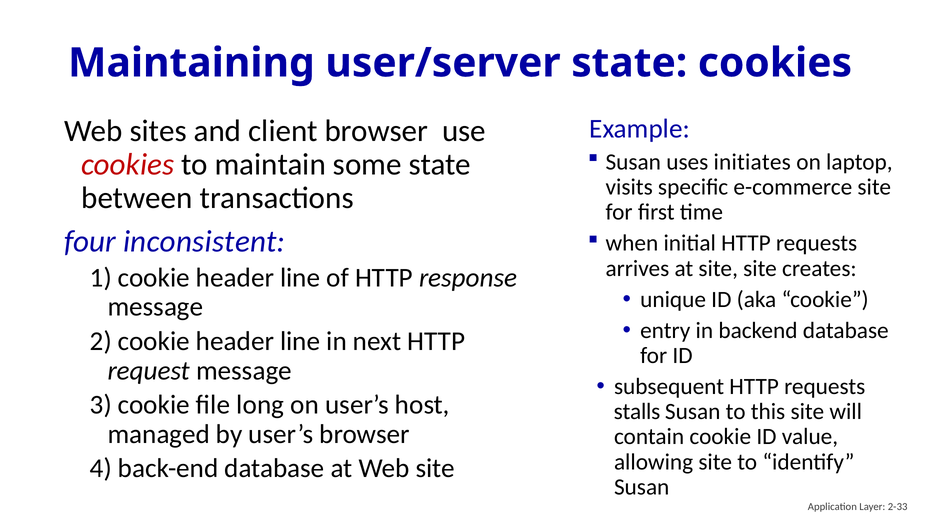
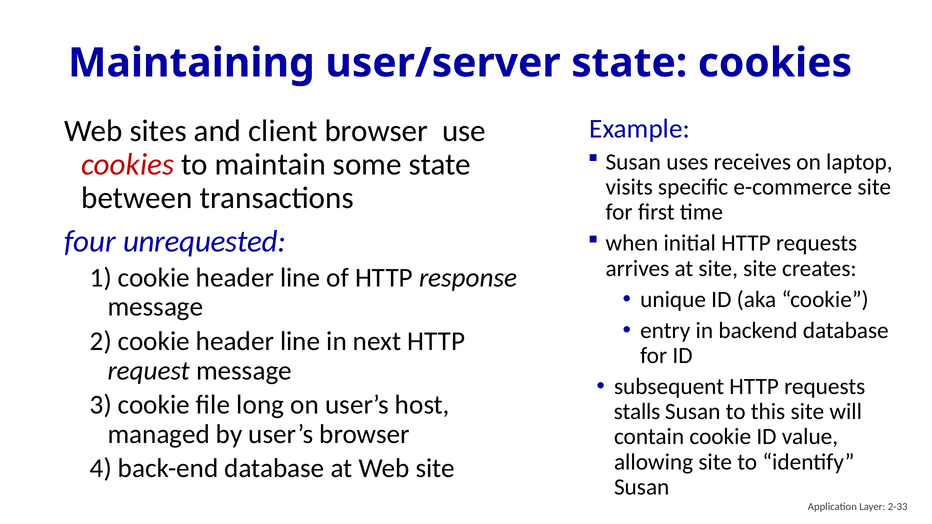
initiates: initiates -> receives
inconsistent: inconsistent -> unrequested
